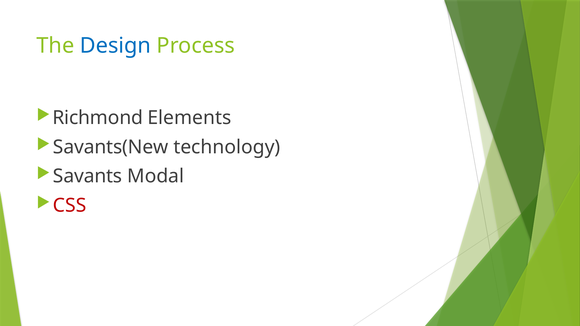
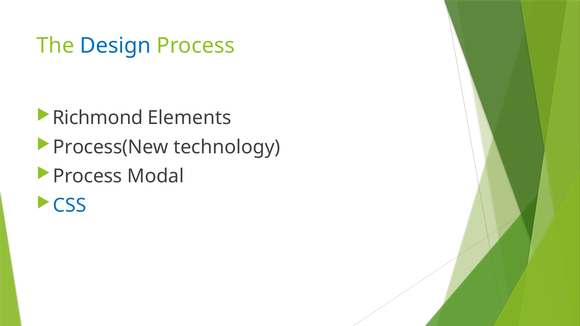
Savants(New: Savants(New -> Process(New
Savants at (88, 176): Savants -> Process
CSS colour: red -> blue
